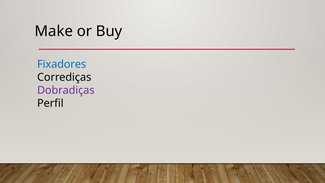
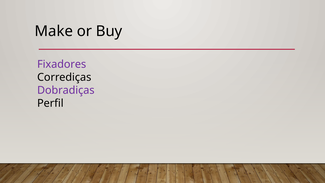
Fixadores colour: blue -> purple
